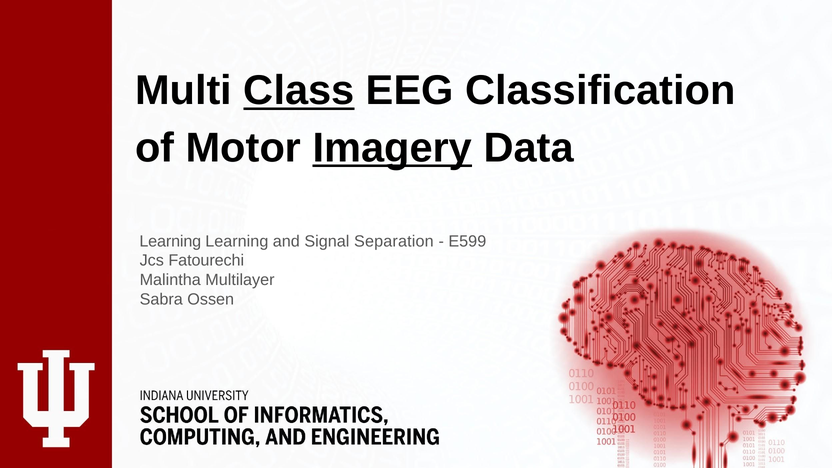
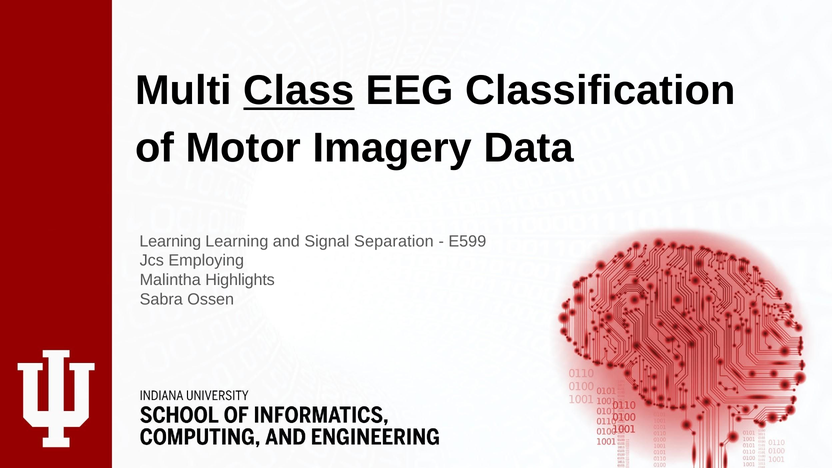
Imagery underline: present -> none
Fatourechi: Fatourechi -> Employing
Multilayer: Multilayer -> Highlights
